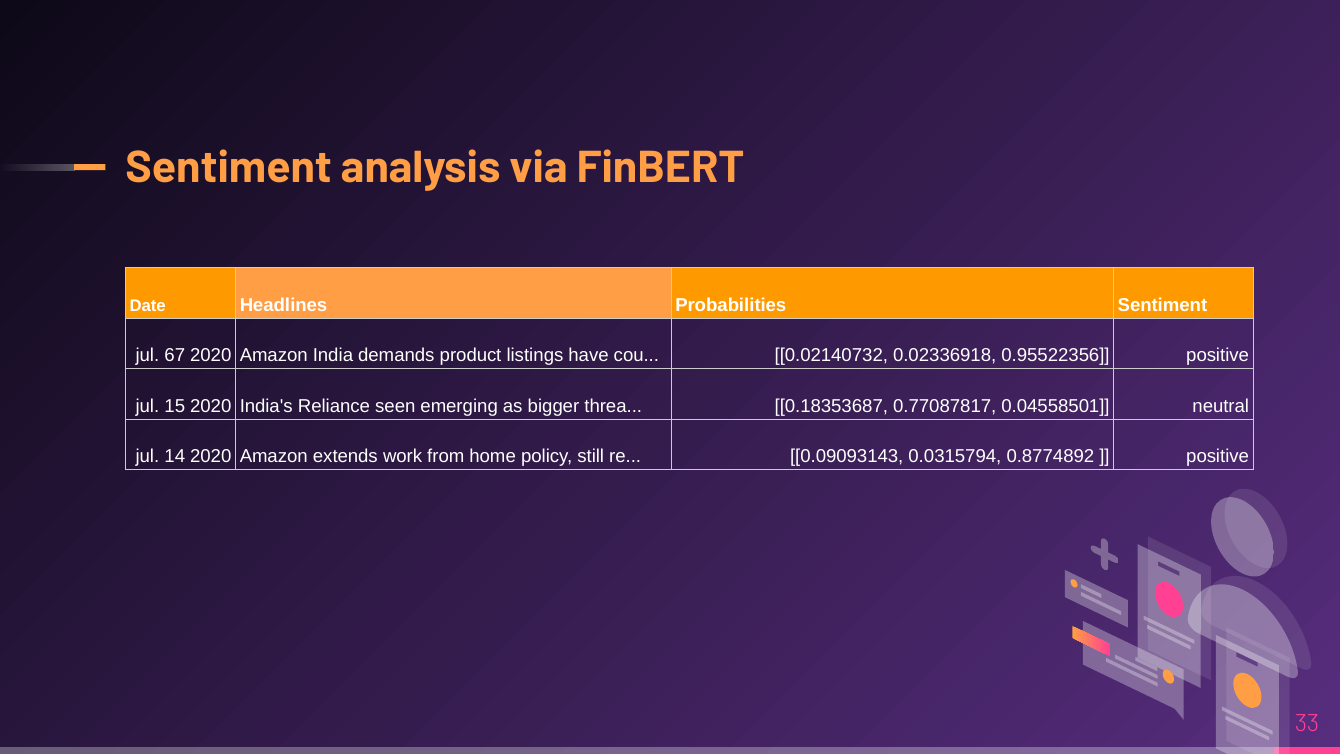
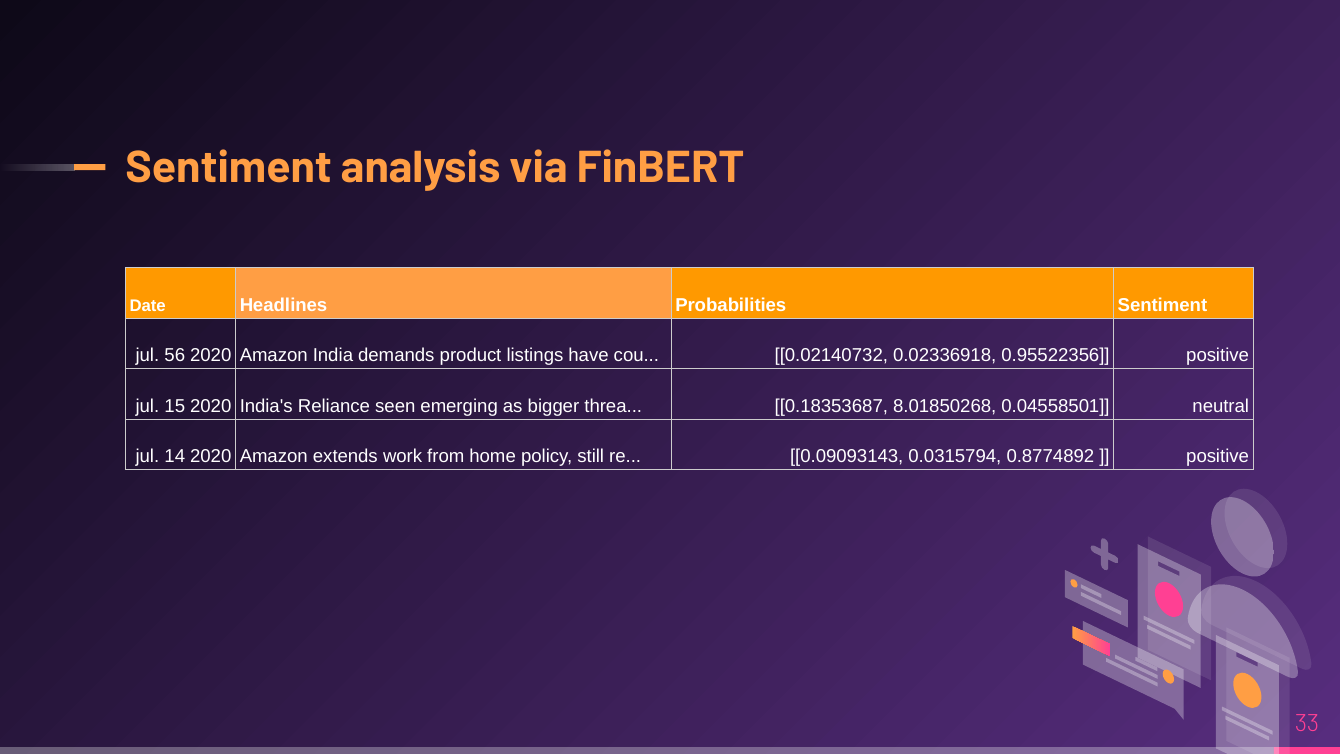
67: 67 -> 56
0.77087817: 0.77087817 -> 8.01850268
